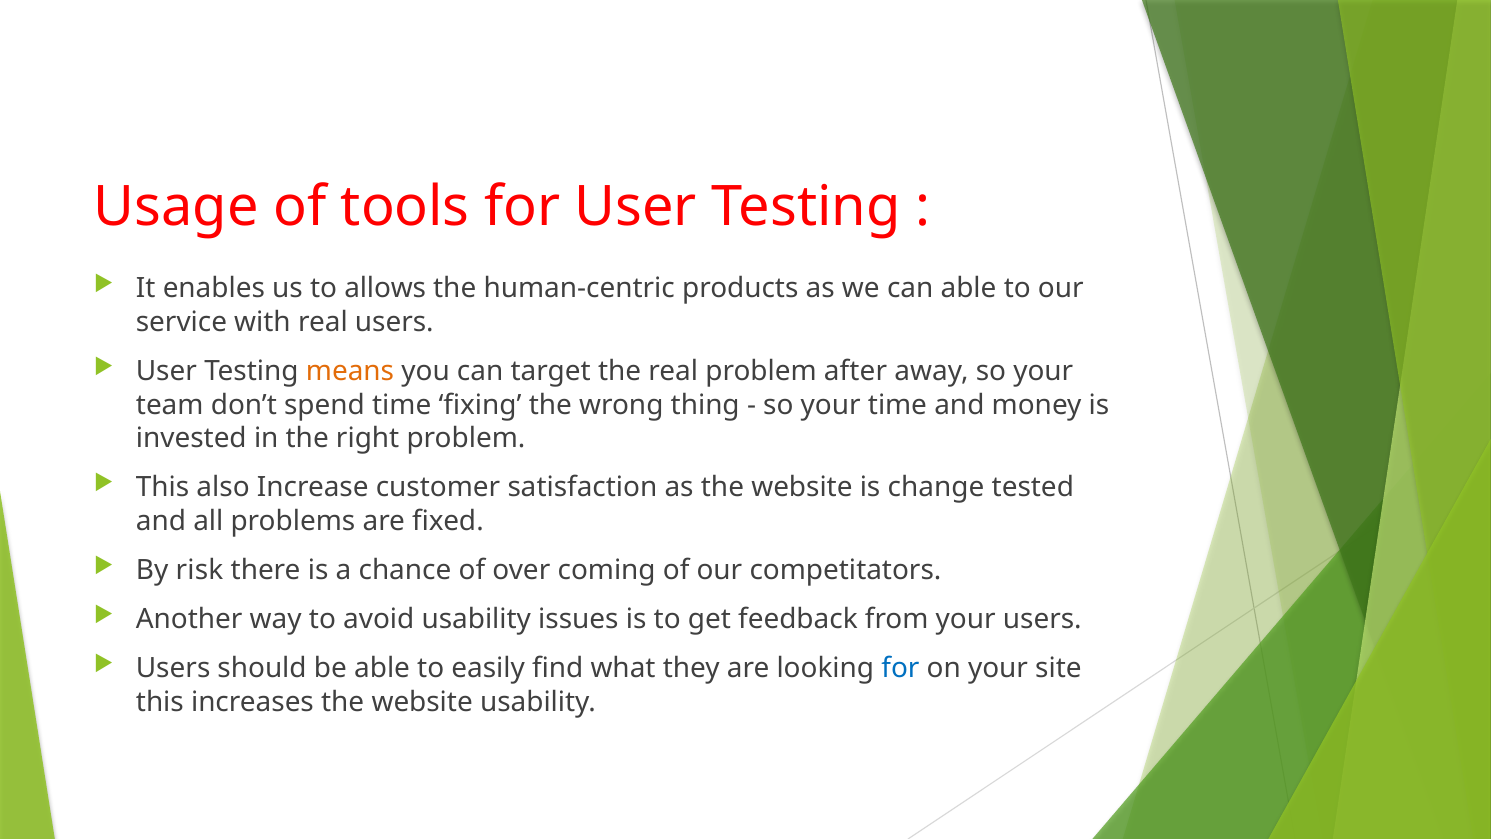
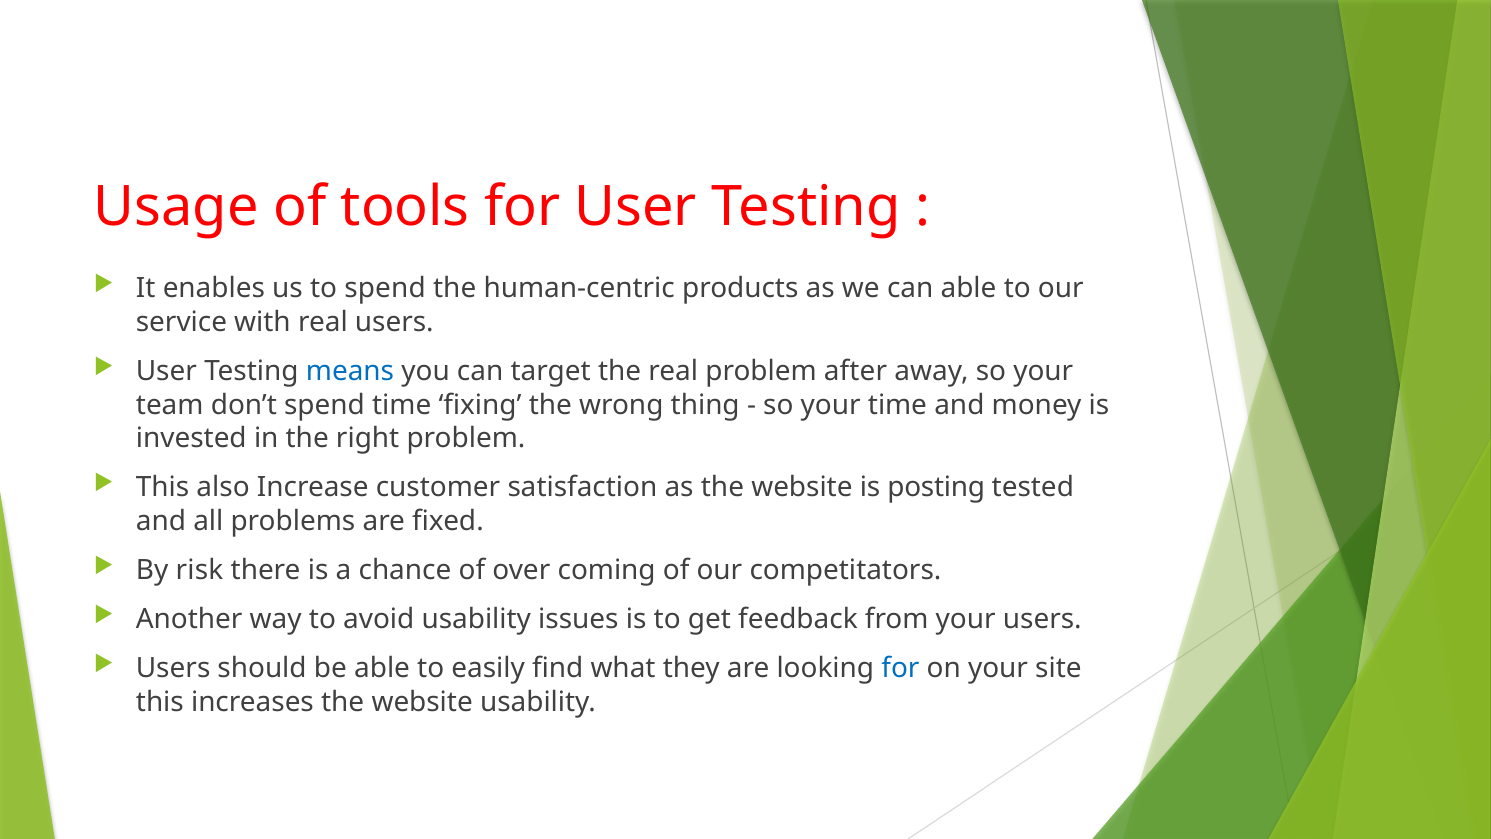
to allows: allows -> spend
means colour: orange -> blue
change: change -> posting
